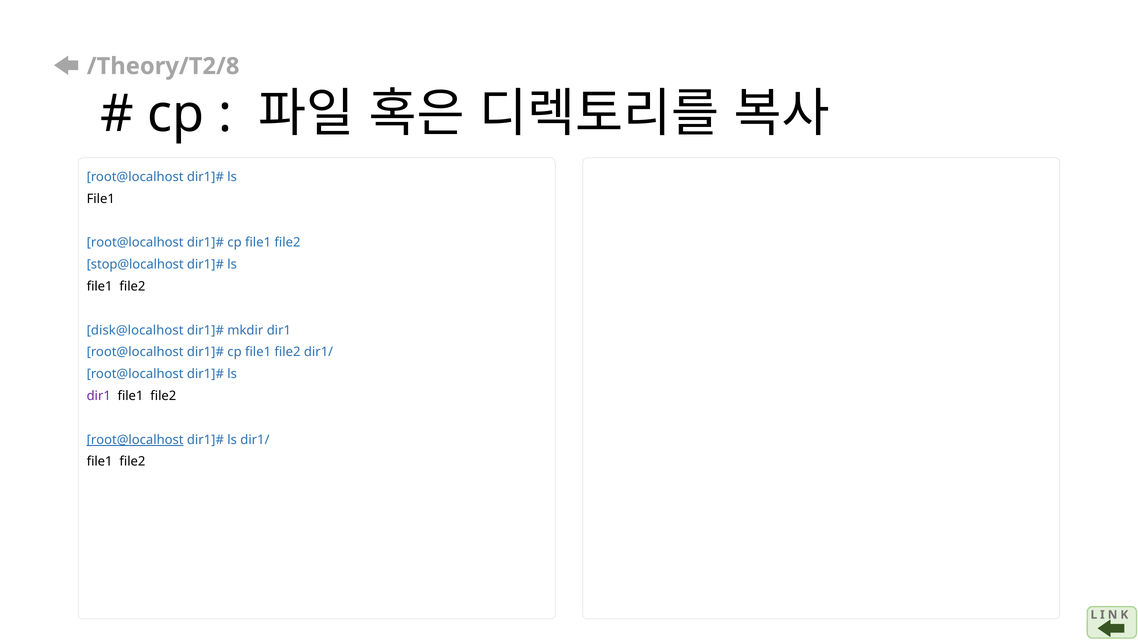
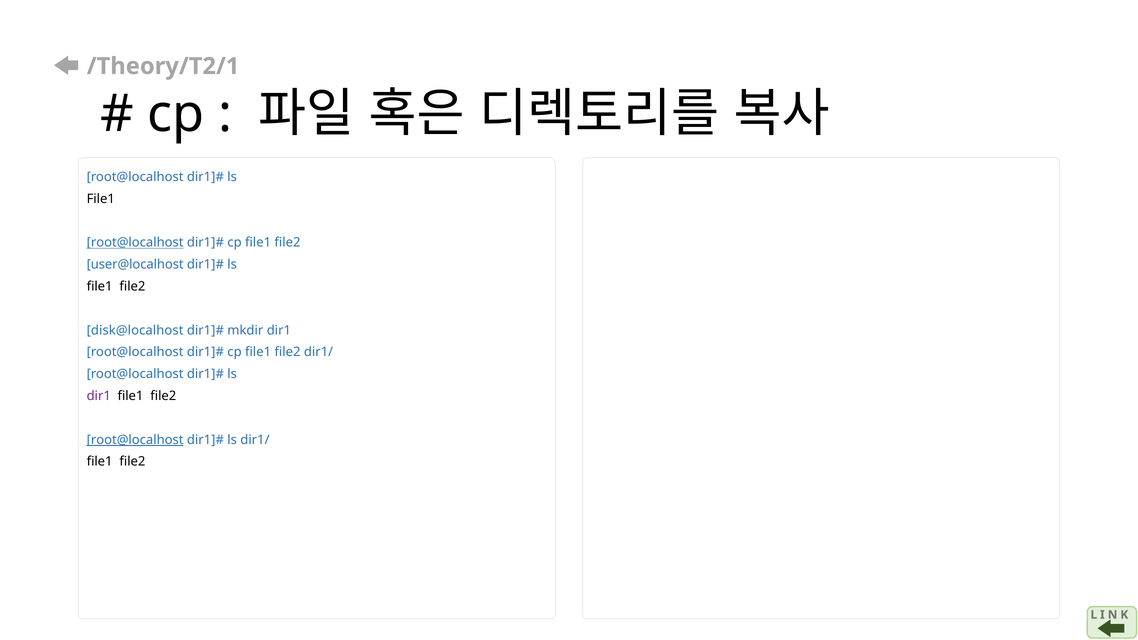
/Theory/T2/8: /Theory/T2/8 -> /Theory/T2/1
root@localhost at (135, 243) underline: none -> present
stop@localhost: stop@localhost -> user@localhost
